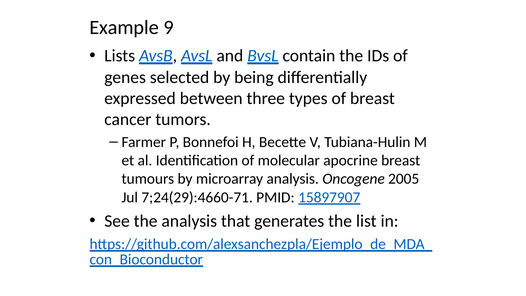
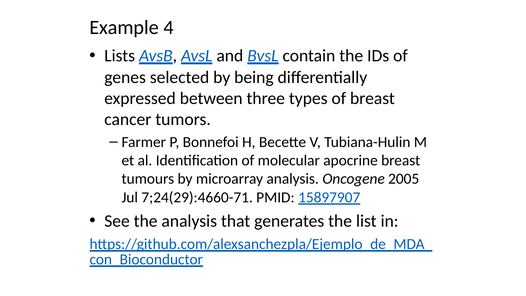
9: 9 -> 4
